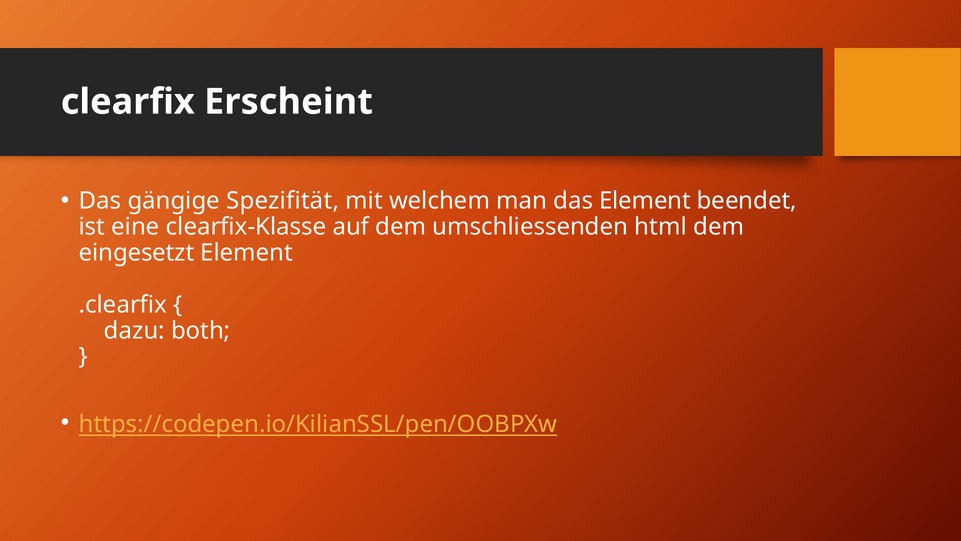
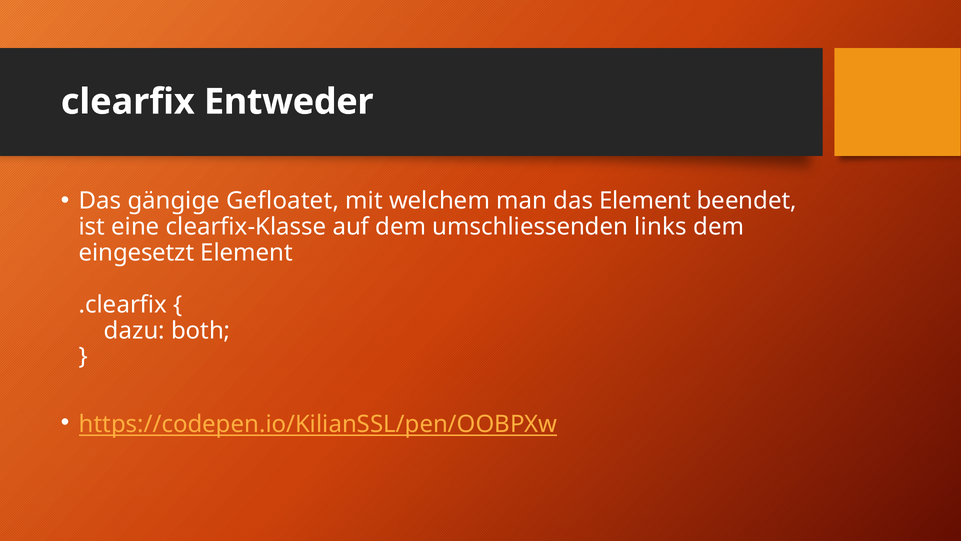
Erscheint: Erscheint -> Entweder
Spezifität: Spezifität -> Gefloatet
html: html -> links
